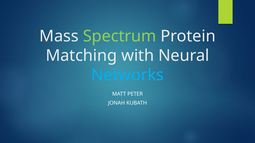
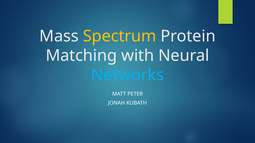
Spectrum colour: light green -> yellow
